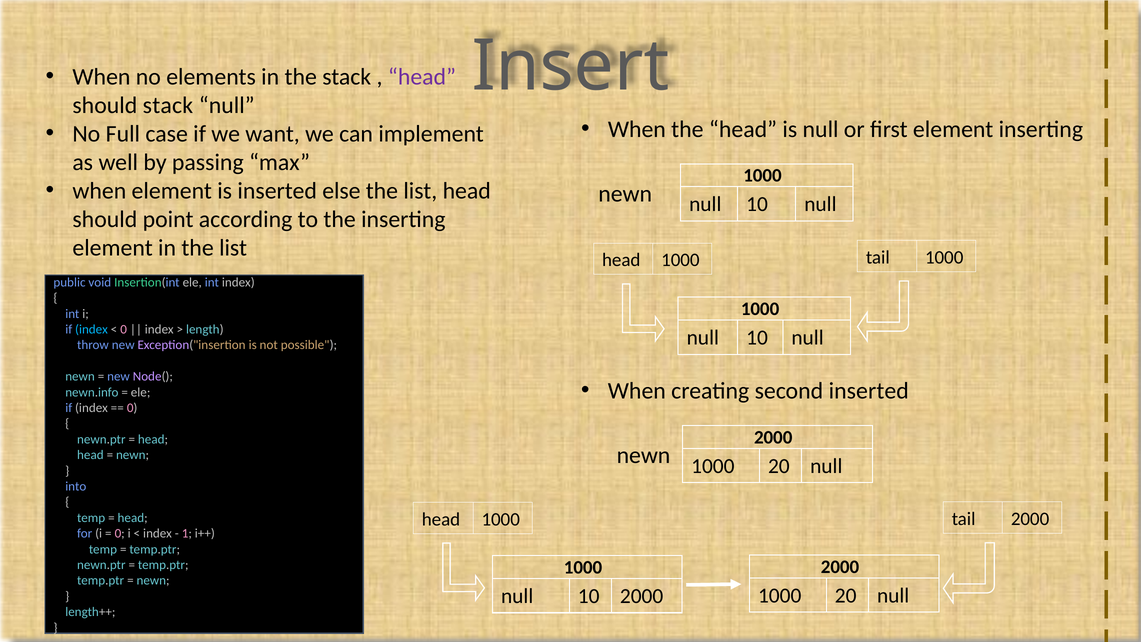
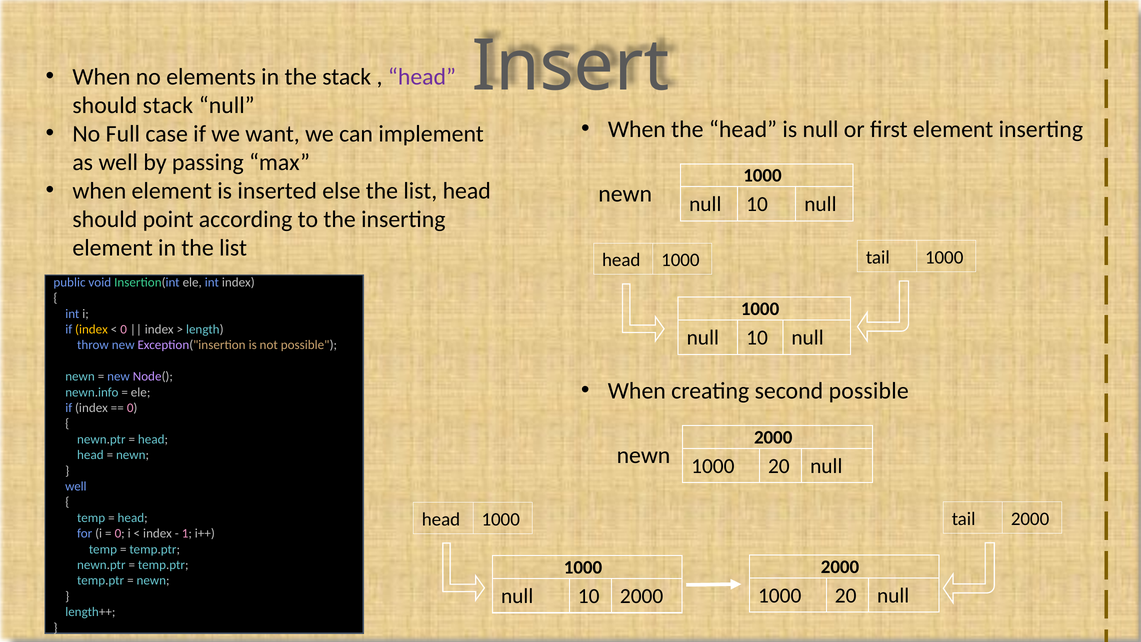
index at (91, 329) colour: light blue -> yellow
second inserted: inserted -> possible
into at (76, 486): into -> well
